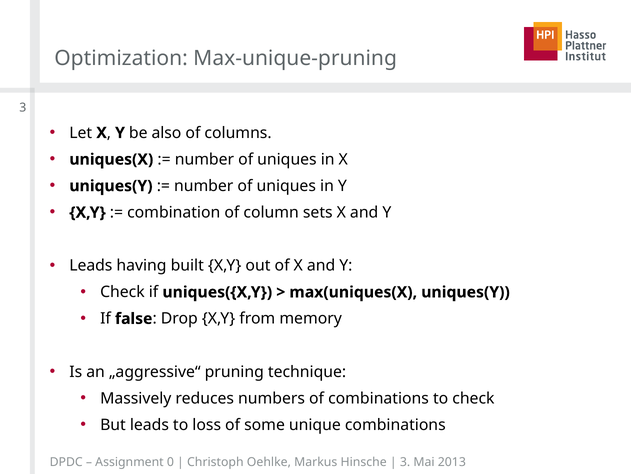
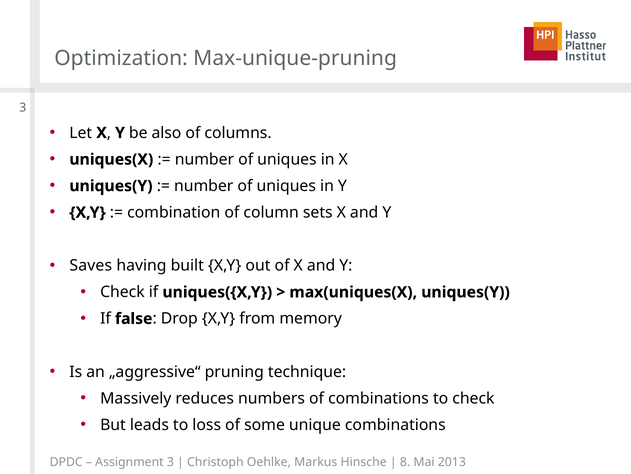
Leads at (91, 265): Leads -> Saves
Assignment 0: 0 -> 3
3 at (405, 462): 3 -> 8
